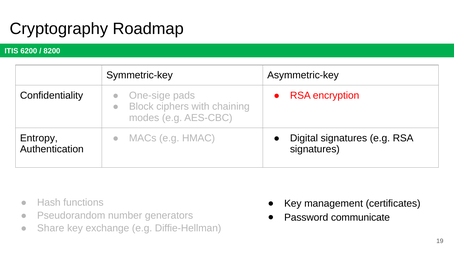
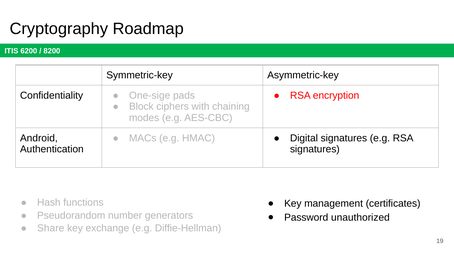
Entropy: Entropy -> Android
communicate: communicate -> unauthorized
